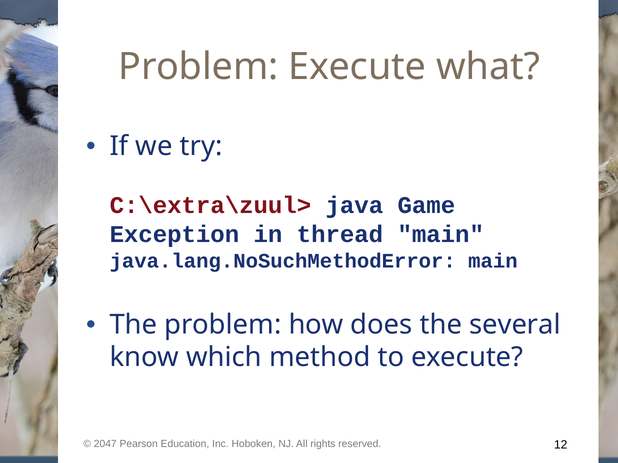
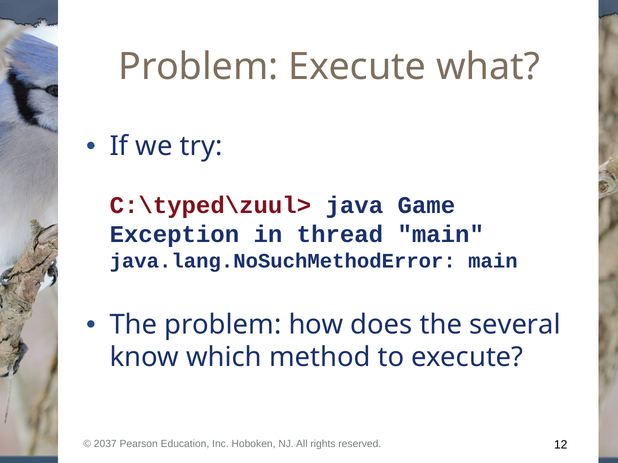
C:\extra\zuul>: C:\extra\zuul> -> C:\typed\zuul>
2047: 2047 -> 2037
